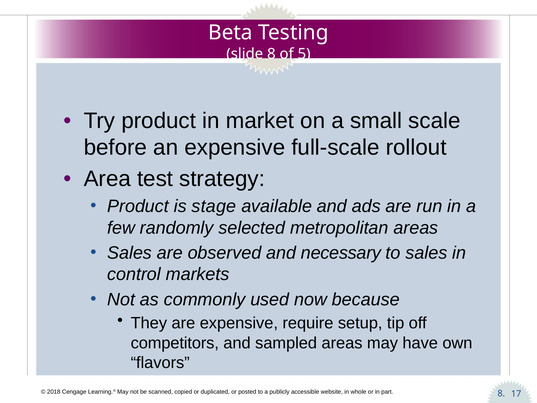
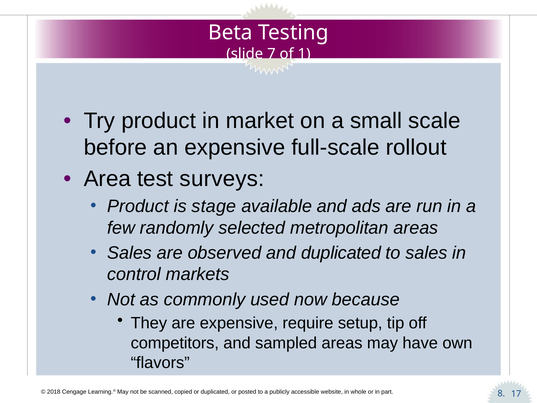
slide 8: 8 -> 7
5: 5 -> 1
strategy: strategy -> surveys
and necessary: necessary -> duplicated
